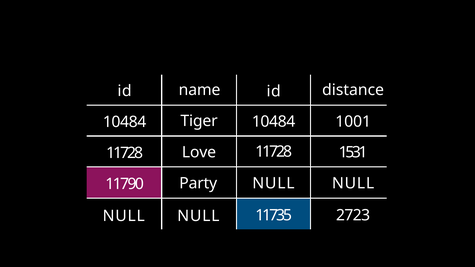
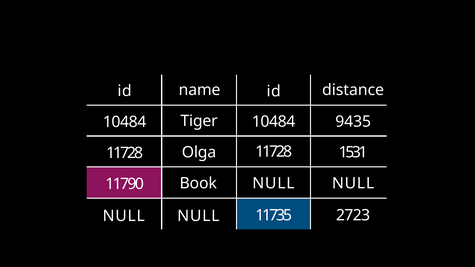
1001: 1001 -> 9435
Love: Love -> Olga
Party: Party -> Book
